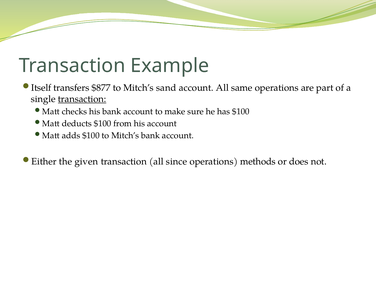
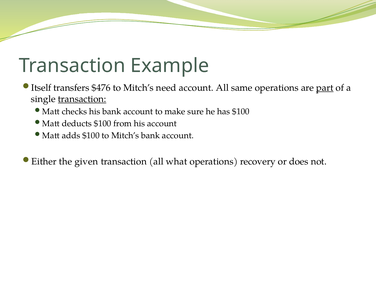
$877: $877 -> $476
sand: sand -> need
part underline: none -> present
since: since -> what
methods: methods -> recovery
